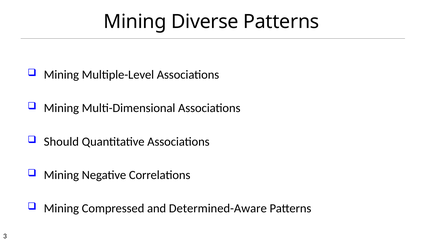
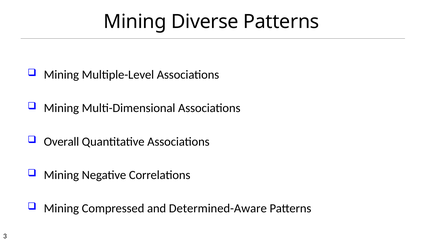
Should: Should -> Overall
